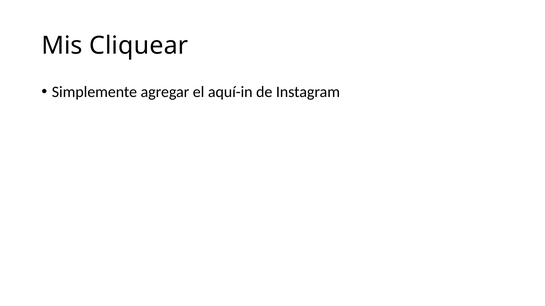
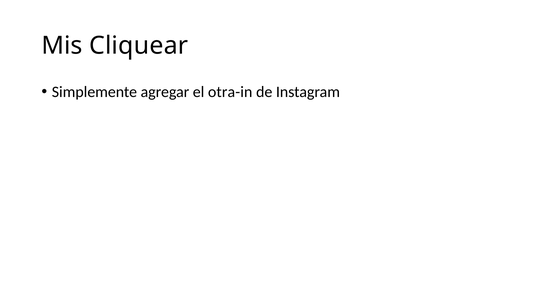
aquí-in: aquí-in -> otra-in
